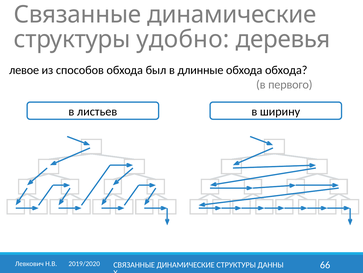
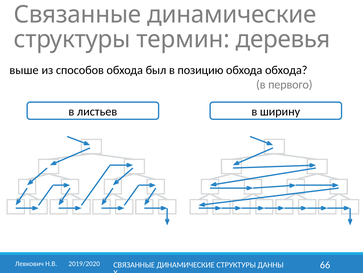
удобно: удобно -> термин
левое: левое -> выше
длинные: длинные -> позицию
